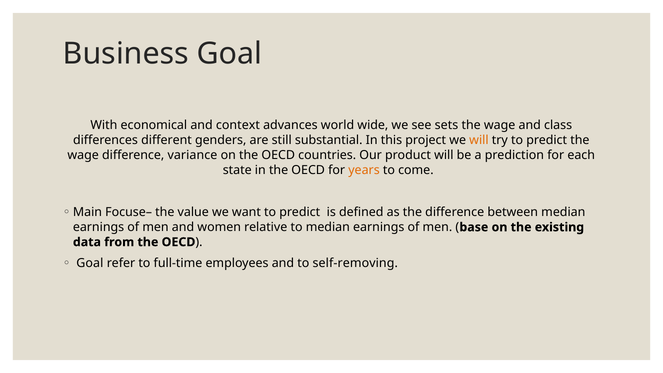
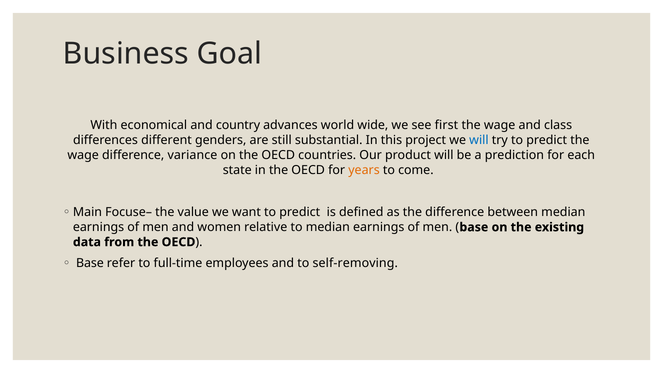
context: context -> country
sets: sets -> first
will at (479, 140) colour: orange -> blue
Goal at (90, 263): Goal -> Base
